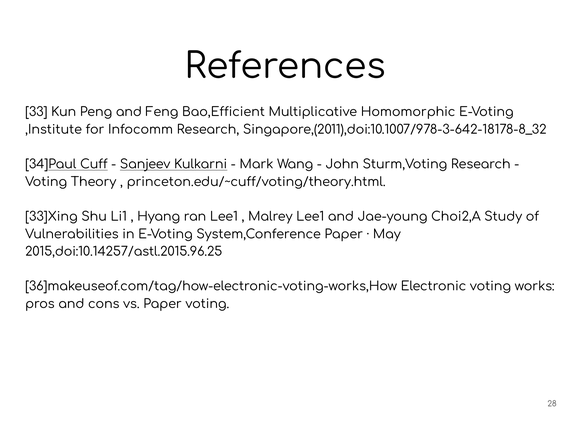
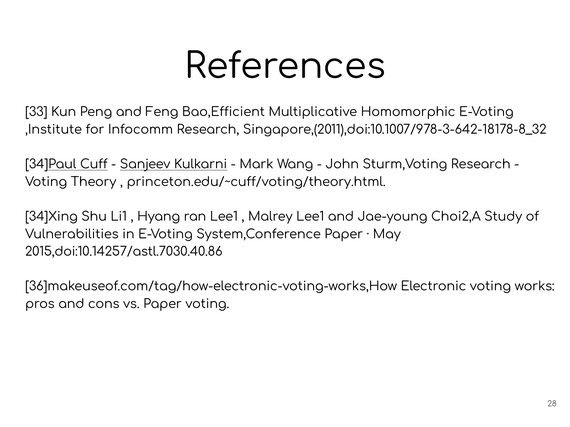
33]Xing: 33]Xing -> 34]Xing
2015,doi:10.14257/astl.2015.96.25: 2015,doi:10.14257/astl.2015.96.25 -> 2015,doi:10.14257/astl.7030.40.86
